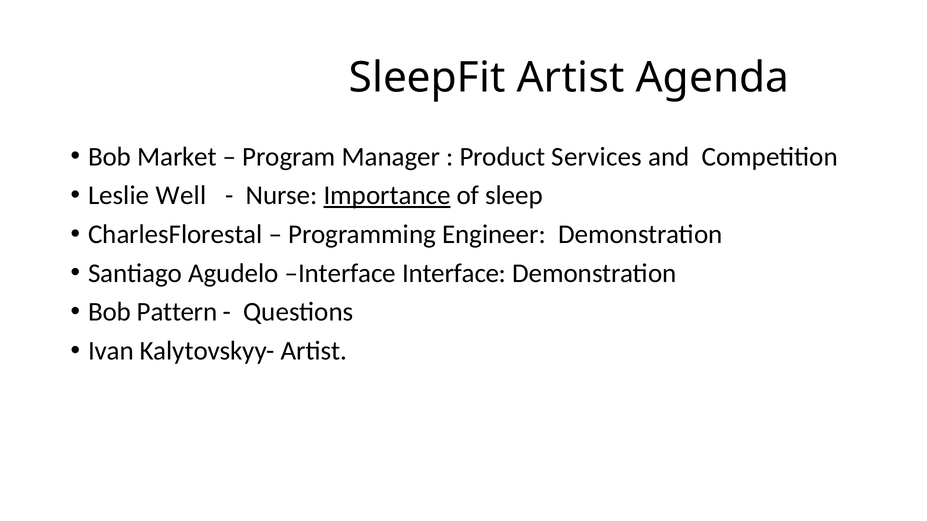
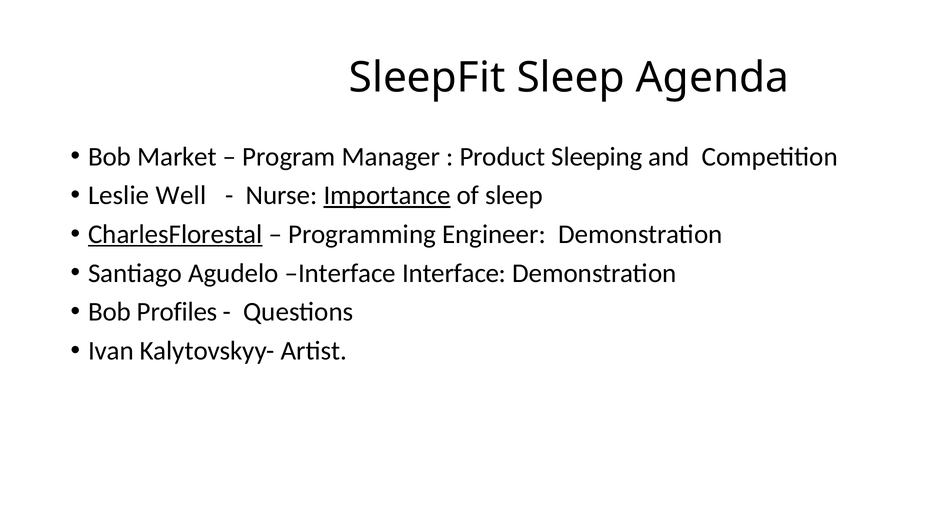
SleepFit Artist: Artist -> Sleep
Services: Services -> Sleeping
CharlesFlorestal underline: none -> present
Pattern: Pattern -> Profiles
